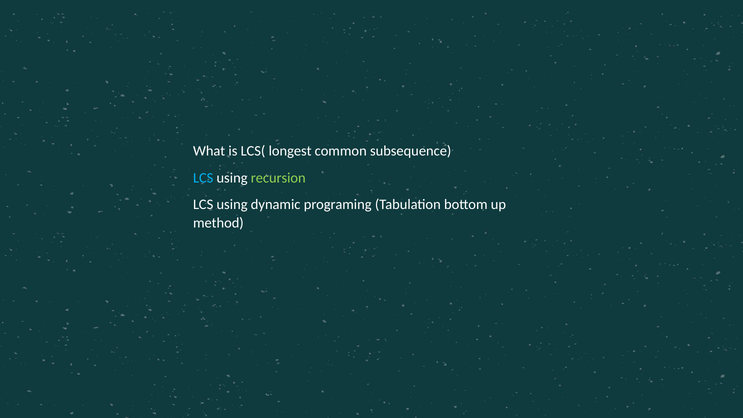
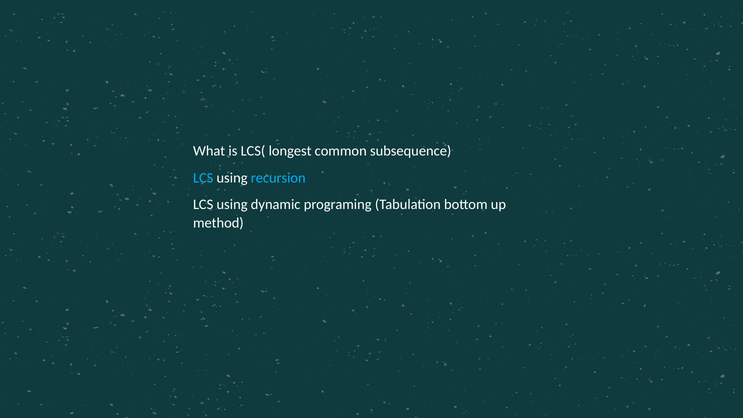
recursion colour: light green -> light blue
